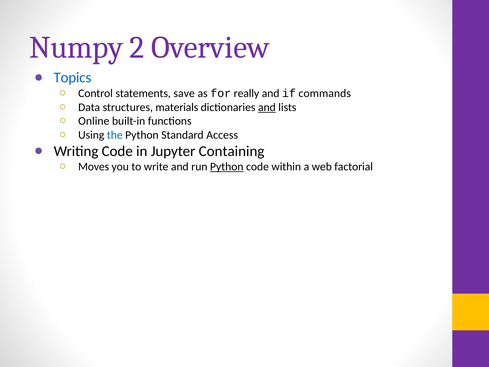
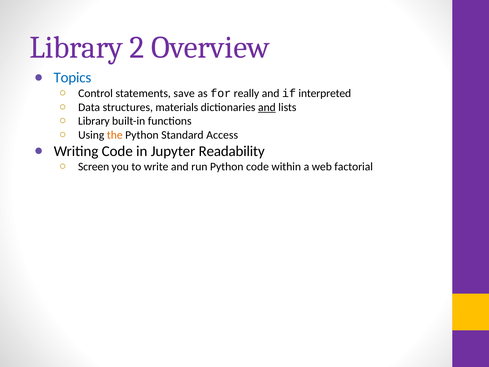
Numpy at (76, 47): Numpy -> Library
commands: commands -> interpreted
Online at (94, 121): Online -> Library
the colour: blue -> orange
Containing: Containing -> Readability
Moves: Moves -> Screen
Python at (227, 167) underline: present -> none
